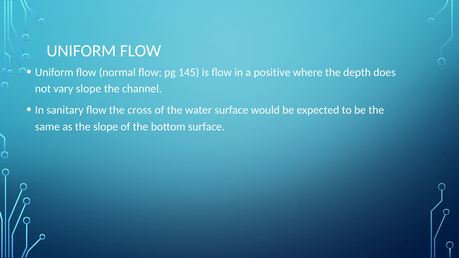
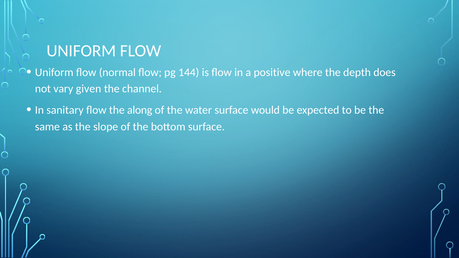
145: 145 -> 144
vary slope: slope -> given
cross: cross -> along
